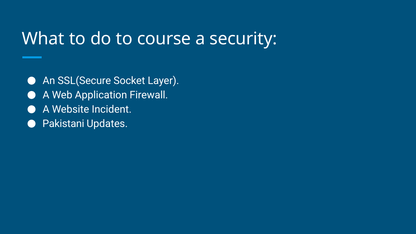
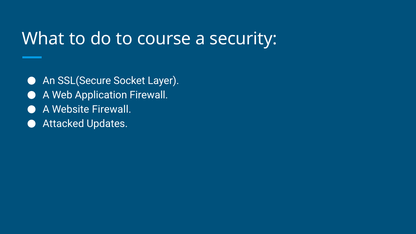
Website Incident: Incident -> Firewall
Pakistani: Pakistani -> Attacked
